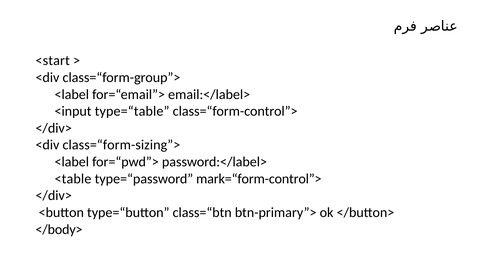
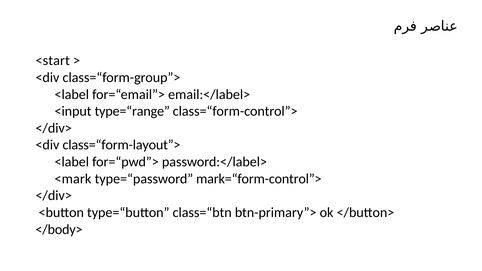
type=“table: type=“table -> type=“range
class=“form-sizing”>: class=“form-sizing”> -> class=“form-layout”>
<table: <table -> <mark
